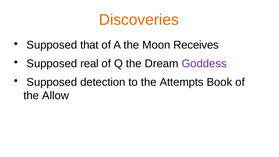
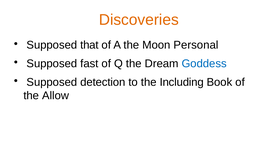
Receives: Receives -> Personal
real: real -> fast
Goddess colour: purple -> blue
Attempts: Attempts -> Including
